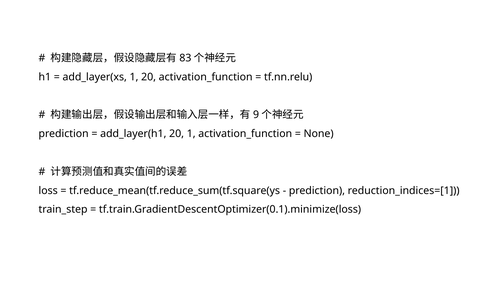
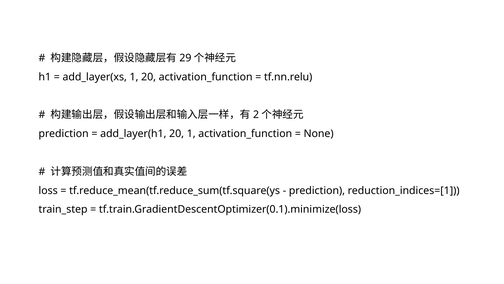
83: 83 -> 29
9: 9 -> 2
